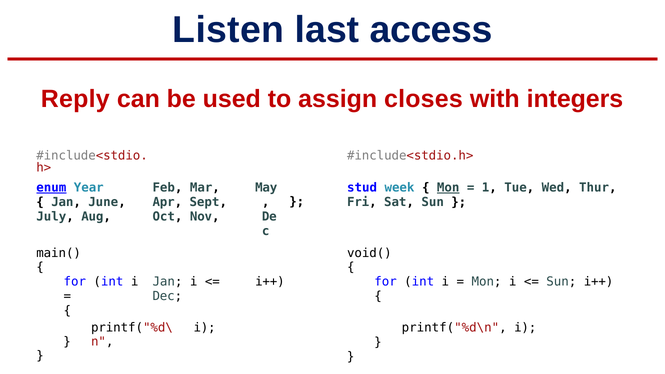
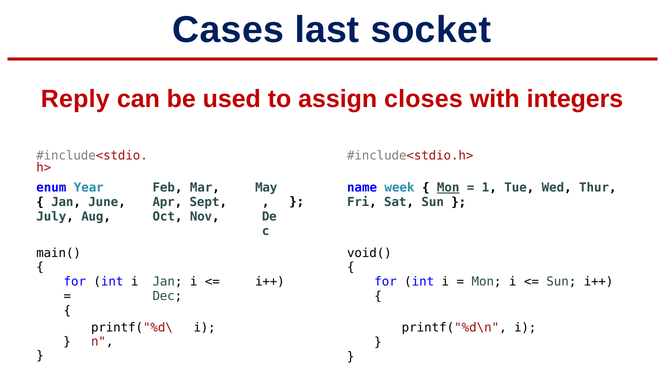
Listen: Listen -> Cases
access: access -> socket
enum underline: present -> none
stud: stud -> name
